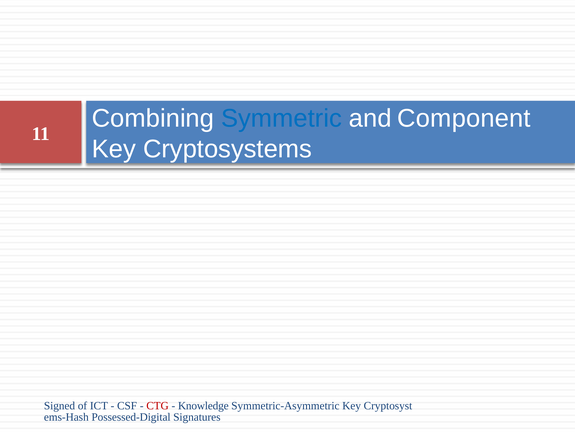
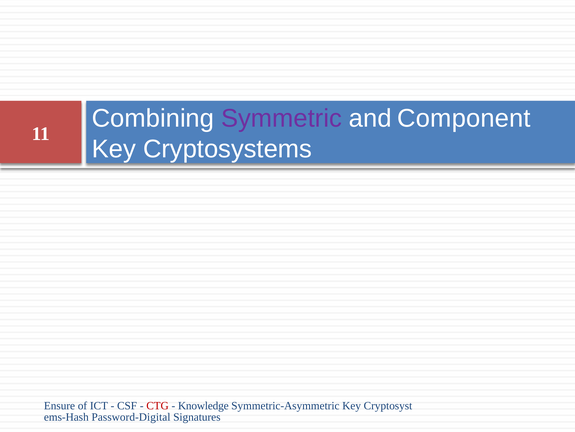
Symmetric colour: blue -> purple
Signed: Signed -> Ensure
Possessed-Digital: Possessed-Digital -> Password-Digital
